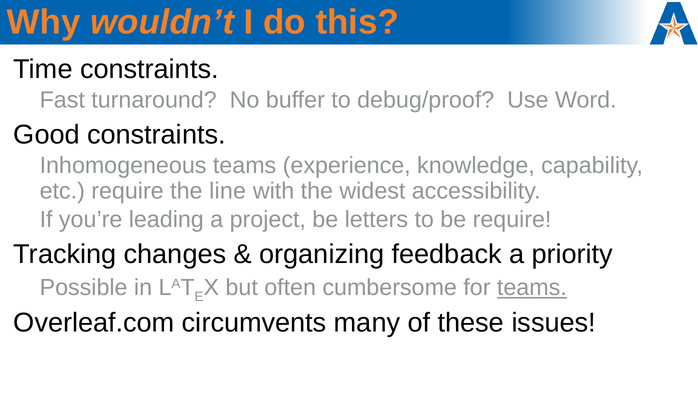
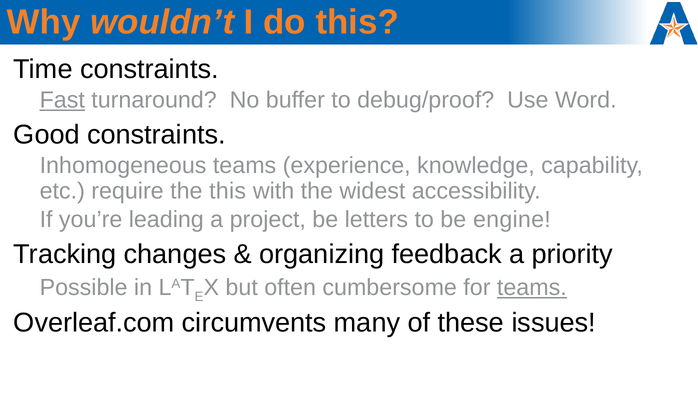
Fast underline: none -> present
the line: line -> this
be require: require -> engine
